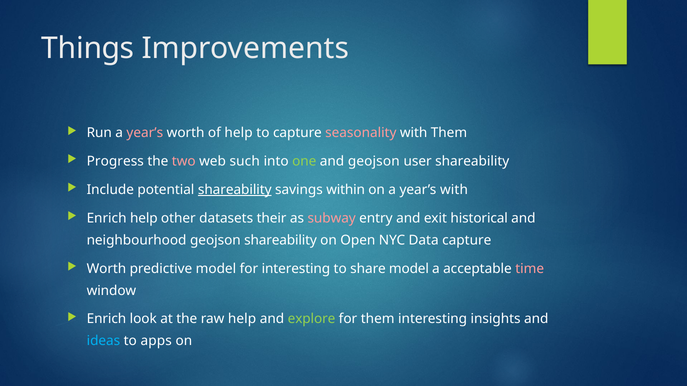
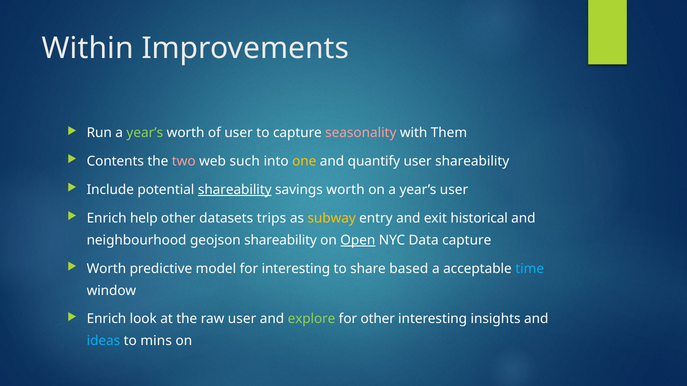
Things: Things -> Within
year’s at (145, 133) colour: pink -> light green
of help: help -> user
Progress: Progress -> Contents
one colour: light green -> yellow
and geojson: geojson -> quantify
savings within: within -> worth
year’s with: with -> user
their: their -> trips
subway colour: pink -> yellow
Open underline: none -> present
share model: model -> based
time colour: pink -> light blue
raw help: help -> user
for them: them -> other
apps: apps -> mins
